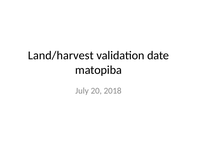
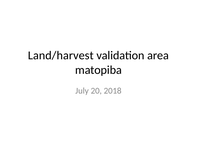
date: date -> area
